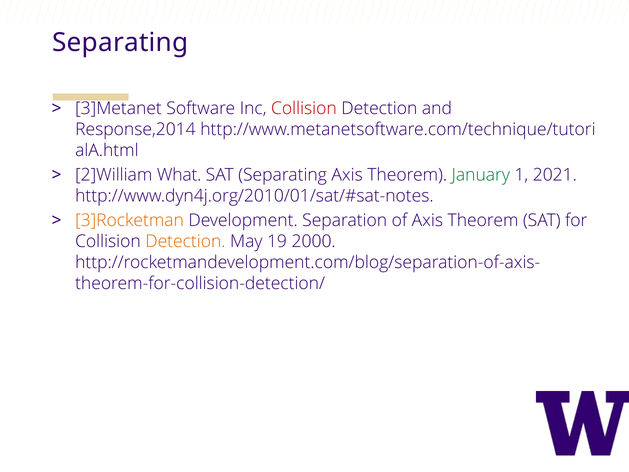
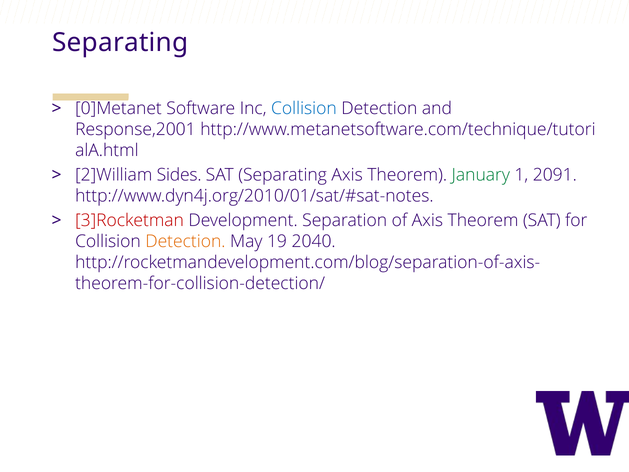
3]Metanet: 3]Metanet -> 0]Metanet
Collision at (304, 109) colour: red -> blue
Response,2014: Response,2014 -> Response,2001
What: What -> Sides
2021: 2021 -> 2091
3]Rocketman colour: orange -> red
2000: 2000 -> 2040
